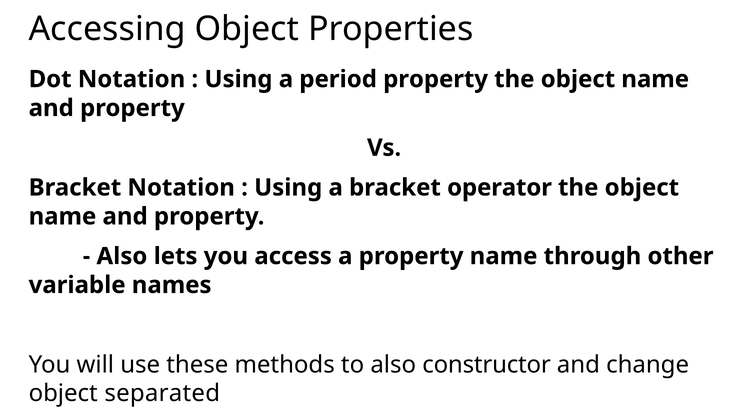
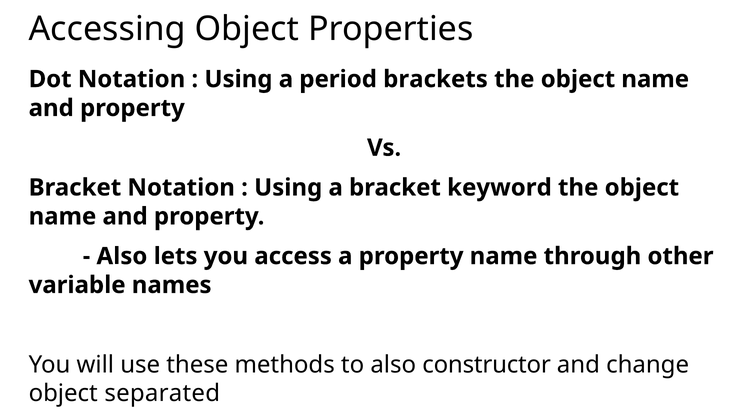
period property: property -> brackets
operator: operator -> keyword
